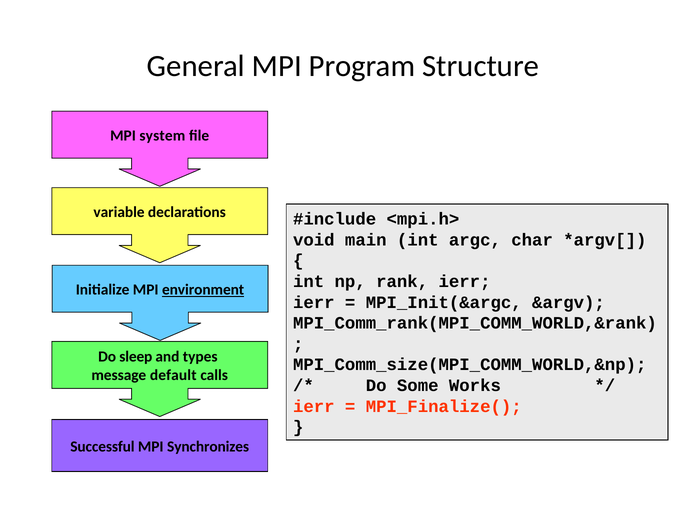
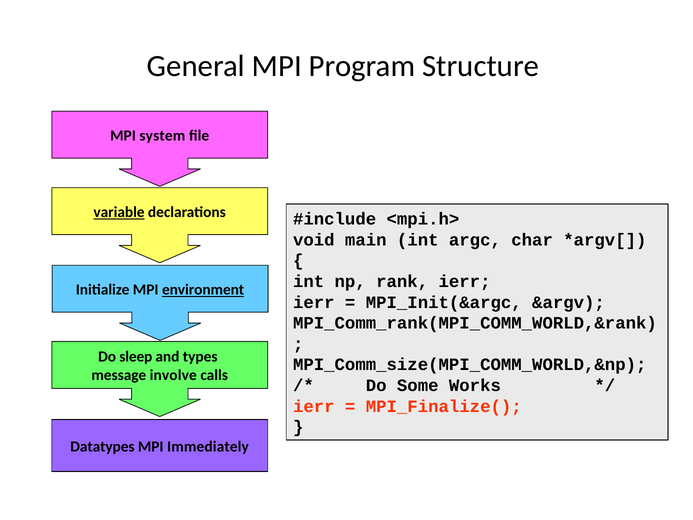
variable underline: none -> present
default: default -> involve
Successful: Successful -> Datatypes
Synchronizes: Synchronizes -> Immediately
